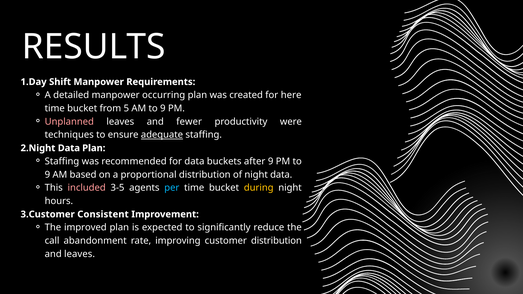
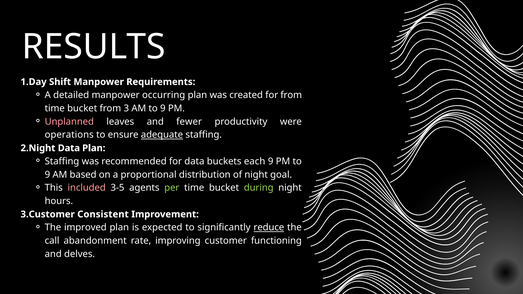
for here: here -> from
5: 5 -> 3
techniques: techniques -> operations
after: after -> each
night data: data -> goal
per colour: light blue -> light green
during colour: yellow -> light green
reduce underline: none -> present
customer distribution: distribution -> functioning
and leaves: leaves -> delves
